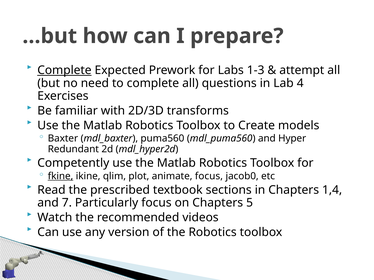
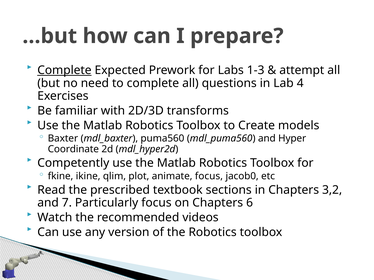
Redundant: Redundant -> Coordinate
fkine underline: present -> none
1,4: 1,4 -> 3,2
5: 5 -> 6
